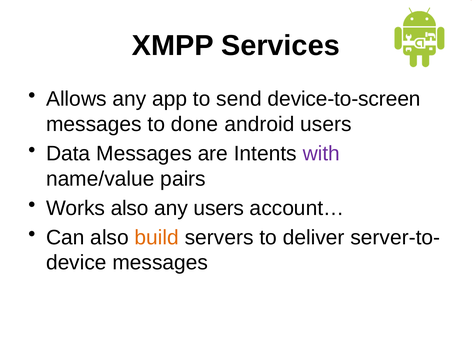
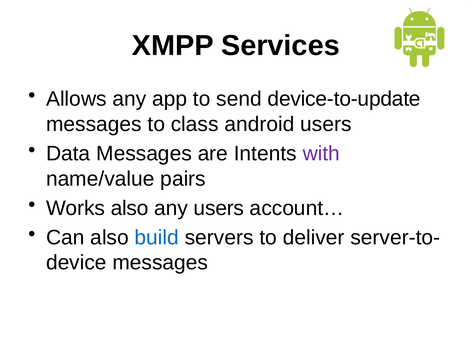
device-to-screen: device-to-screen -> device-to-update
done: done -> class
build colour: orange -> blue
